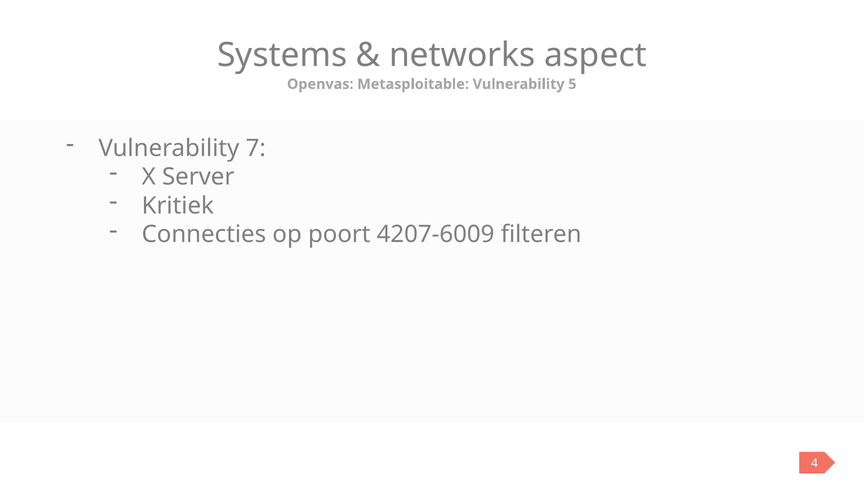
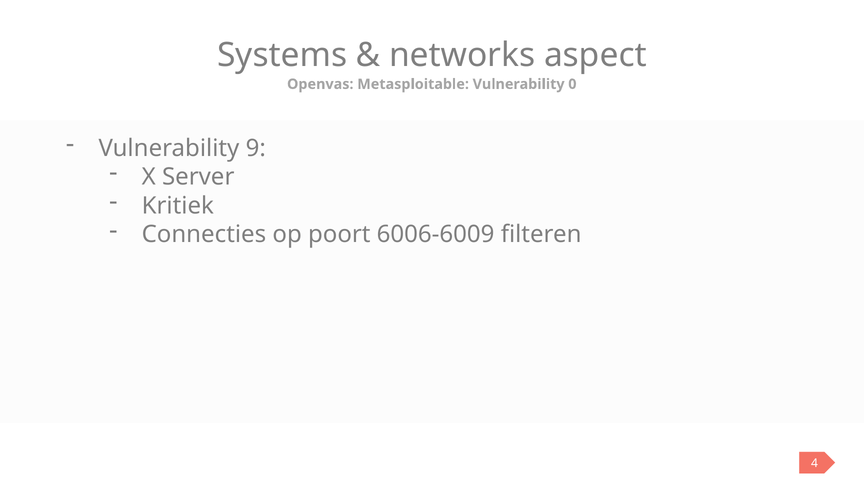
5: 5 -> 0
7: 7 -> 9
4207-6009: 4207-6009 -> 6006-6009
